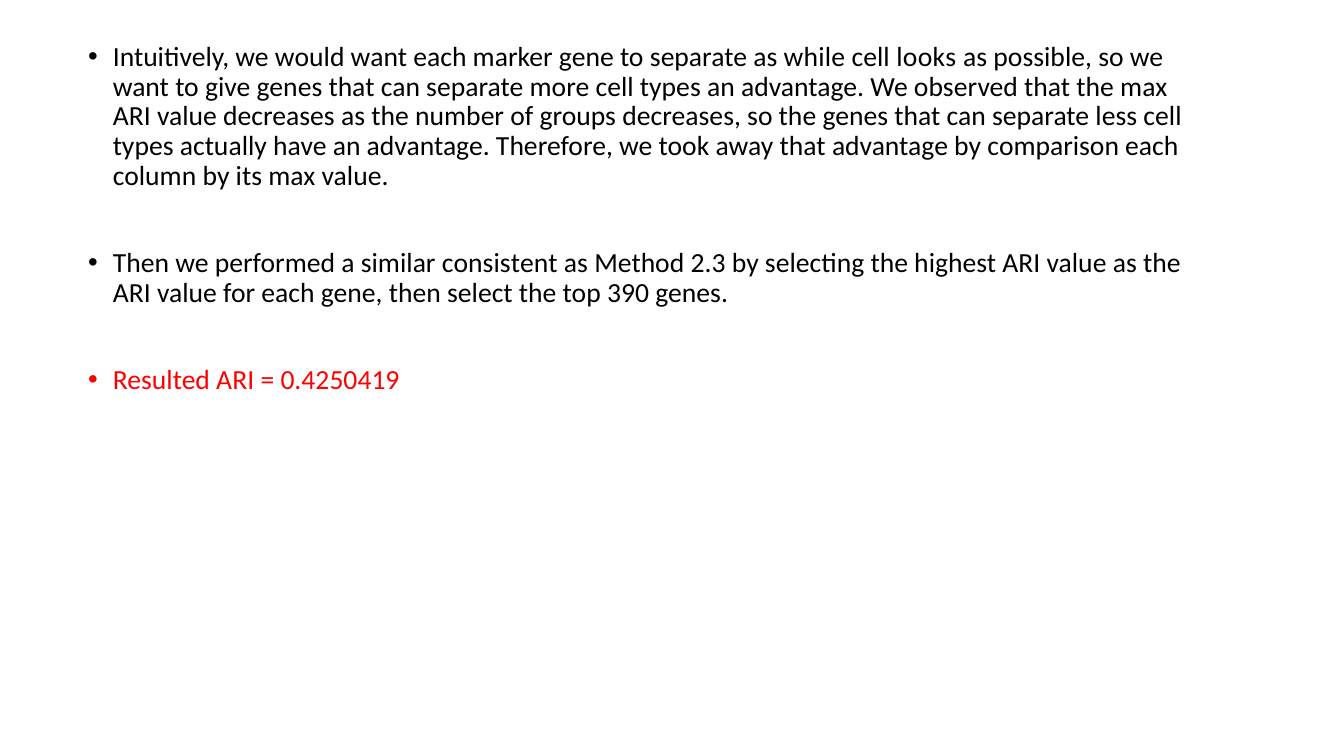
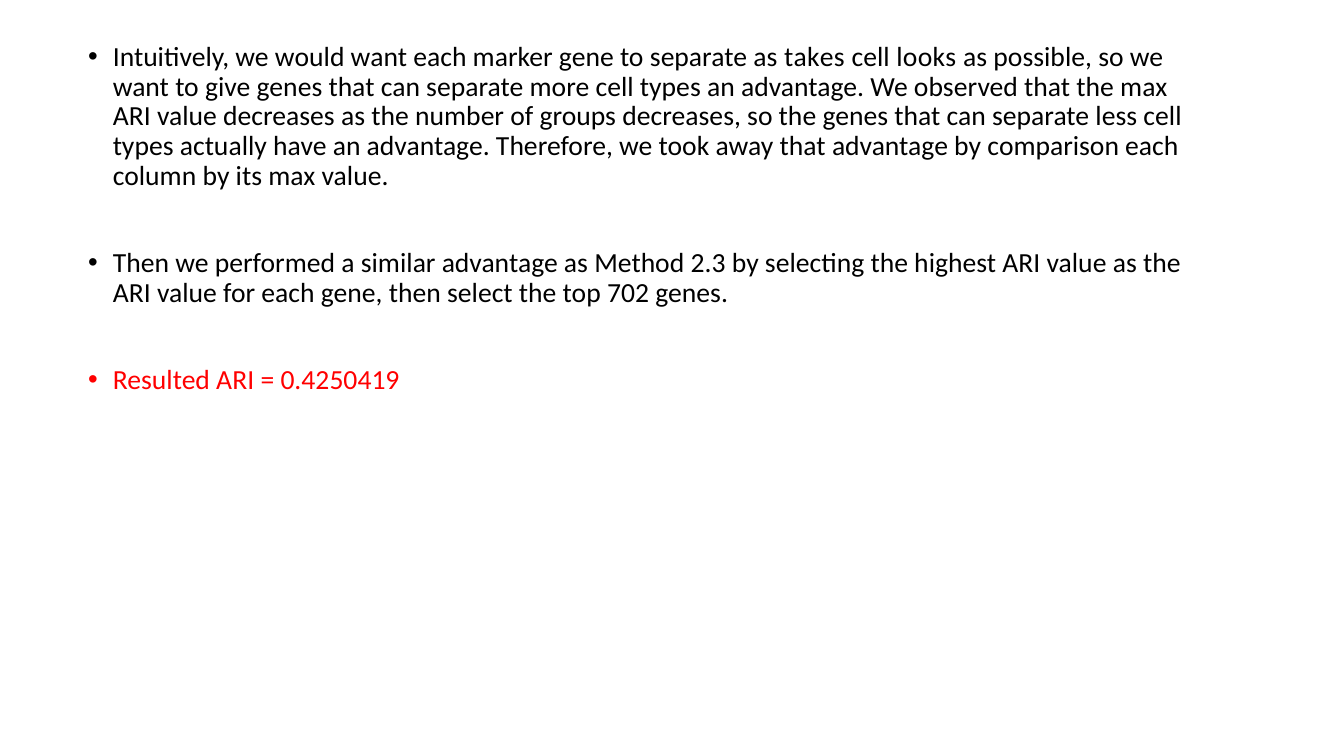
while: while -> takes
similar consistent: consistent -> advantage
390: 390 -> 702
